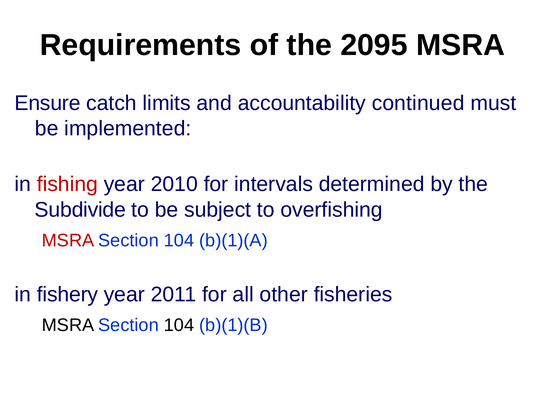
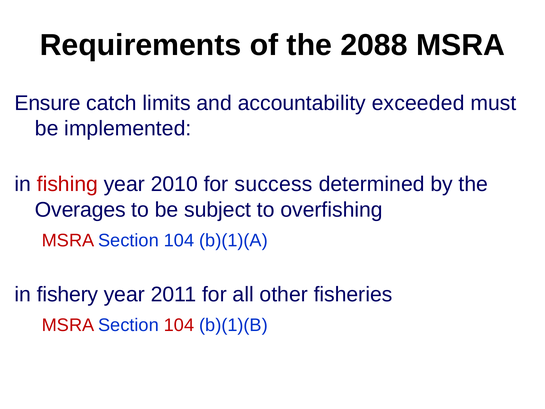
2095: 2095 -> 2088
continued: continued -> exceeded
intervals: intervals -> success
Subdivide: Subdivide -> Overages
MSRA at (68, 325) colour: black -> red
104 at (179, 325) colour: black -> red
